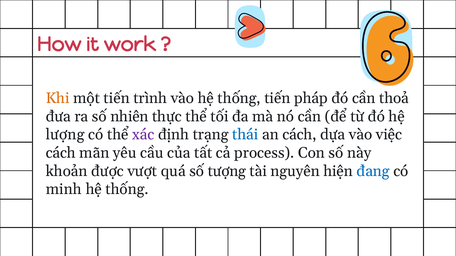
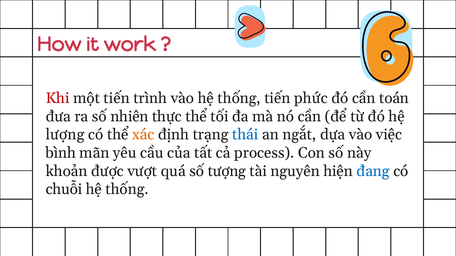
Khi colour: orange -> red
pháp: pháp -> phức
thoả: thoả -> toán
xác colour: purple -> orange
an cách: cách -> ngắt
cách at (61, 153): cách -> bình
minh: minh -> chuỗi
